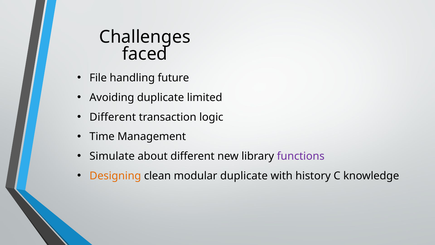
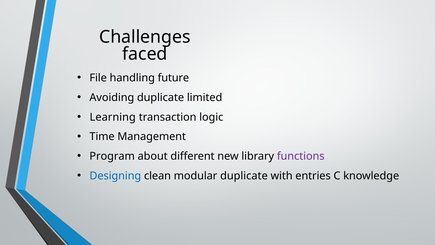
Different at (113, 117): Different -> Learning
Simulate: Simulate -> Program
Designing colour: orange -> blue
history: history -> entries
